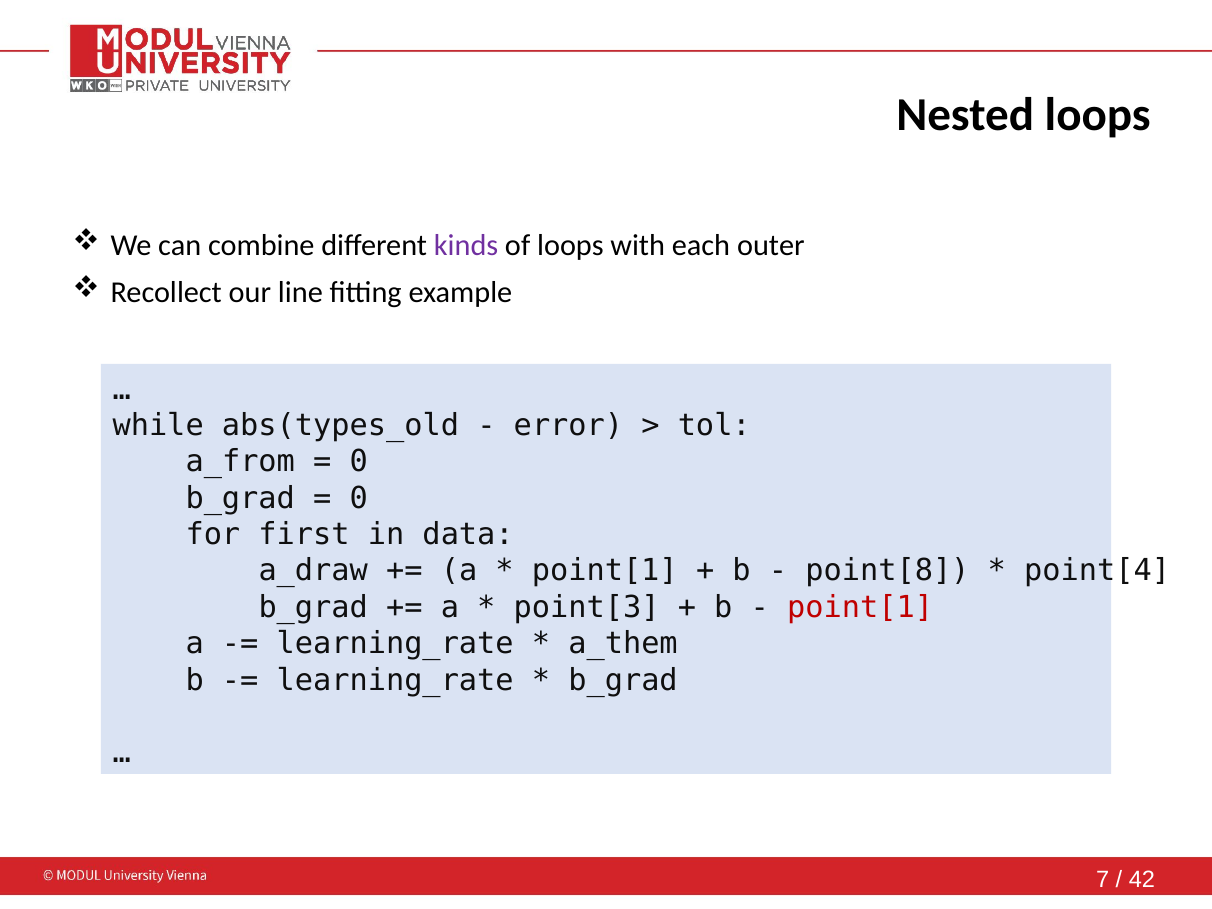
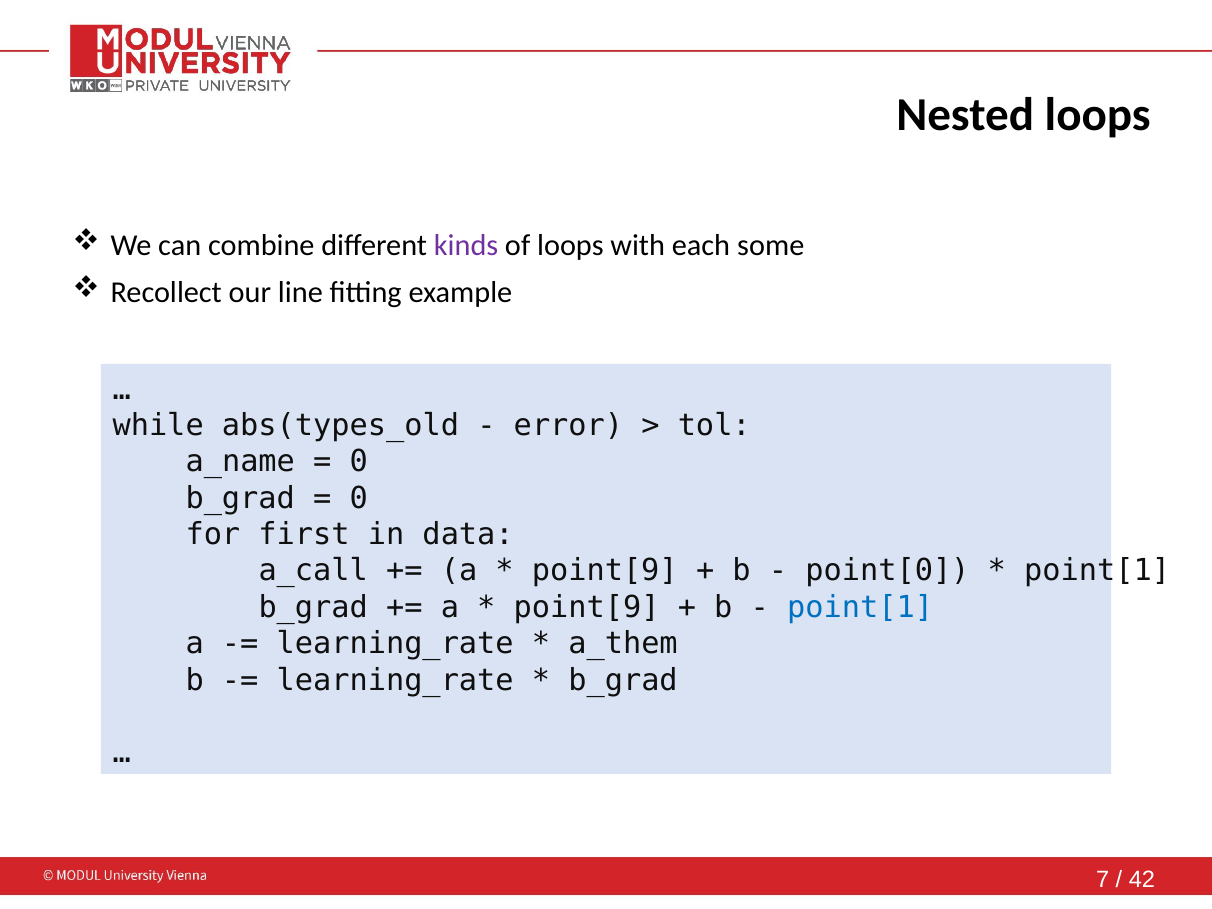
outer: outer -> some
a_from: a_from -> a_name
a_draw: a_draw -> a_call
point[1 at (605, 571): point[1 -> point[9
point[8: point[8 -> point[0
point[4 at (1097, 571): point[4 -> point[1
point[3 at (587, 607): point[3 -> point[9
point[1 at (860, 607) colour: red -> blue
